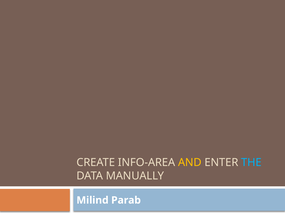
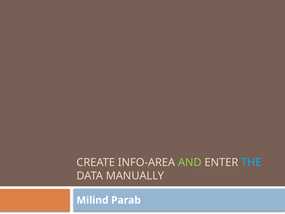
AND colour: yellow -> light green
